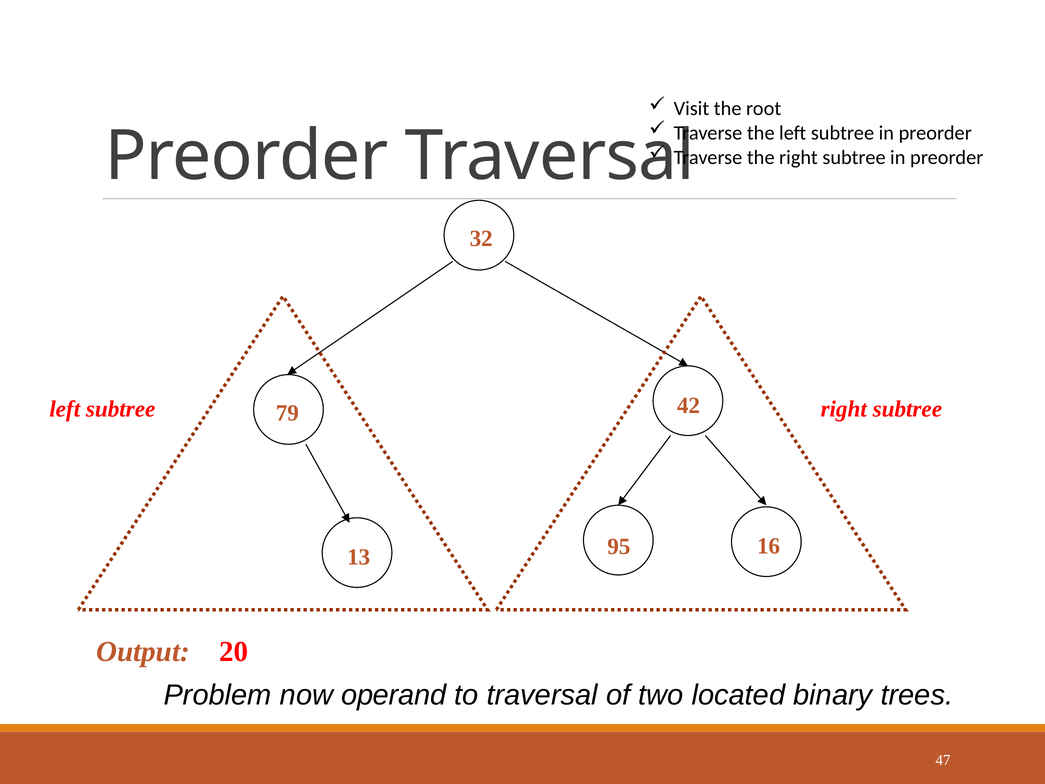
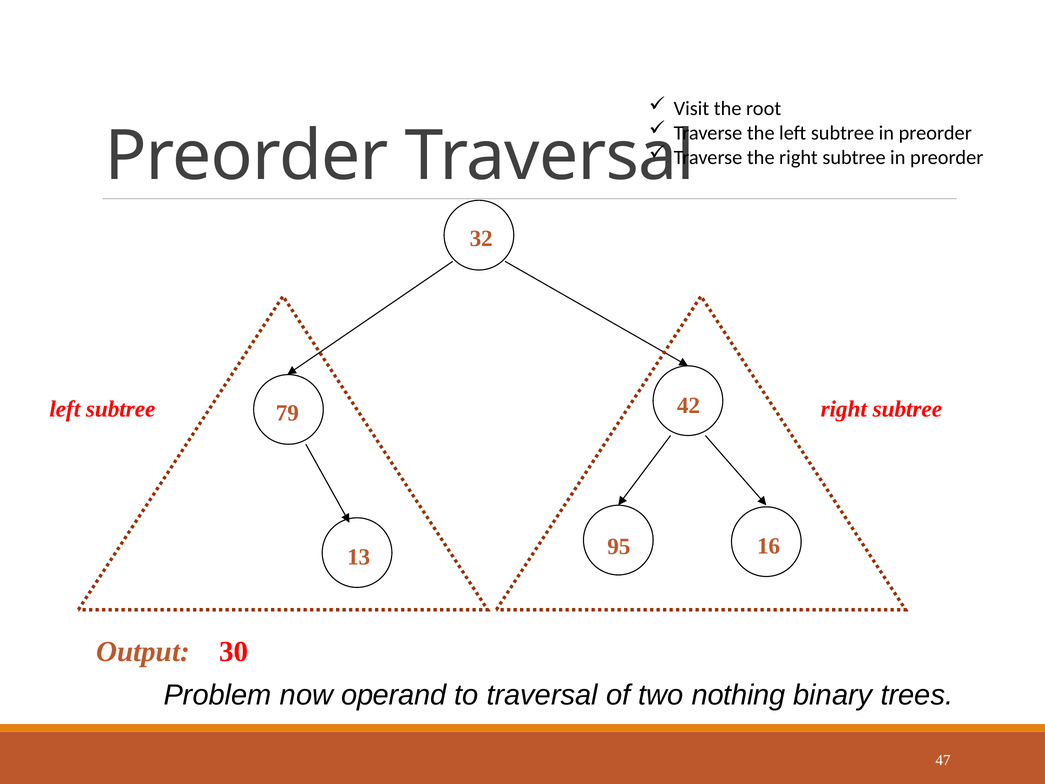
20: 20 -> 30
located: located -> nothing
